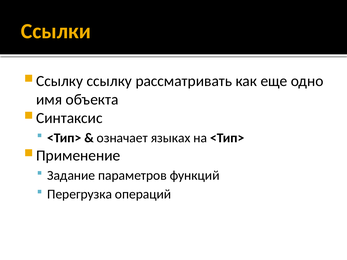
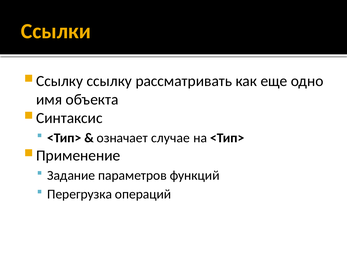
языках: языках -> случае
